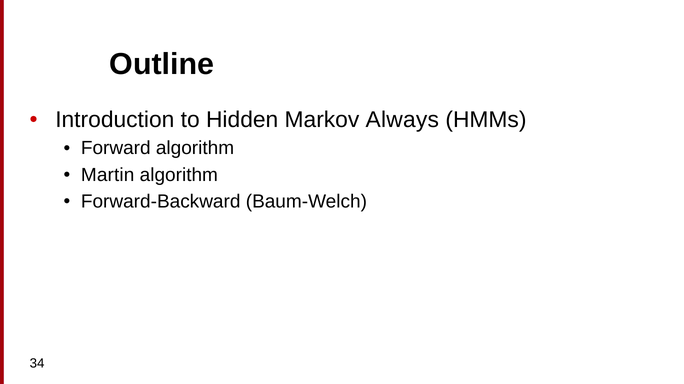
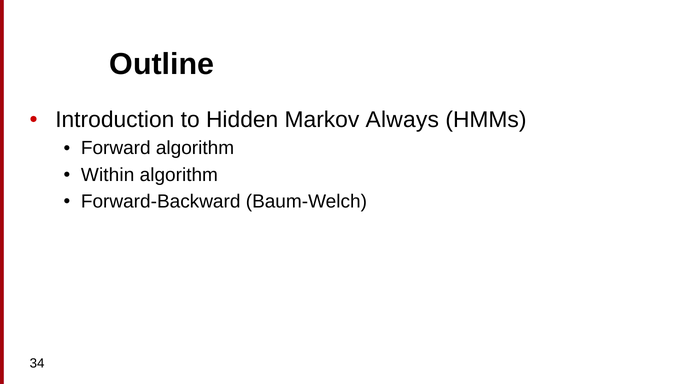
Martin: Martin -> Within
